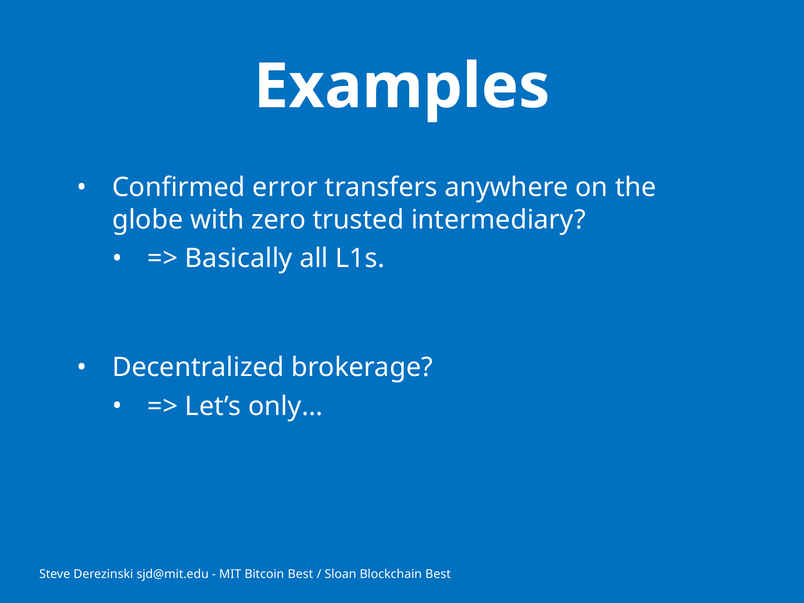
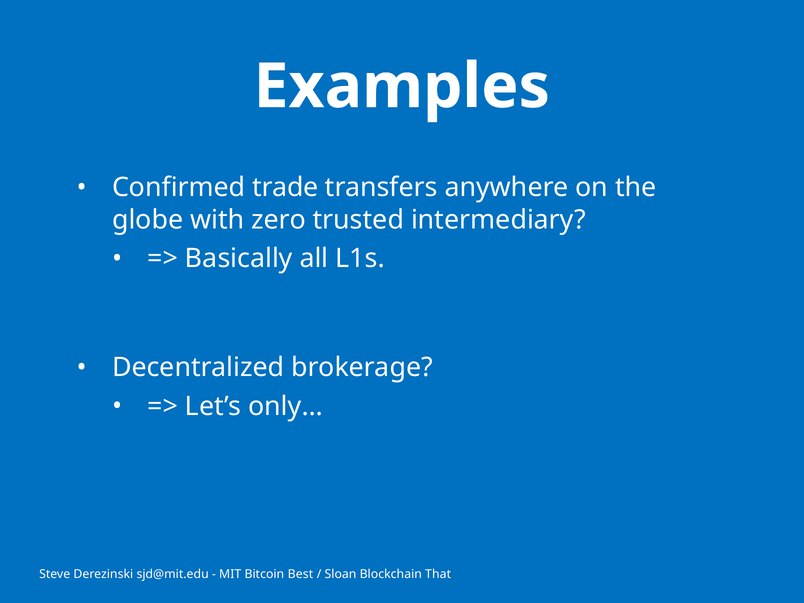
error: error -> trade
Blockchain Best: Best -> That
